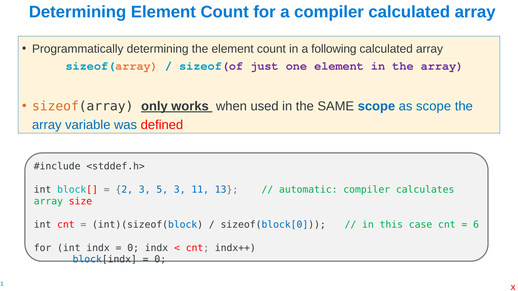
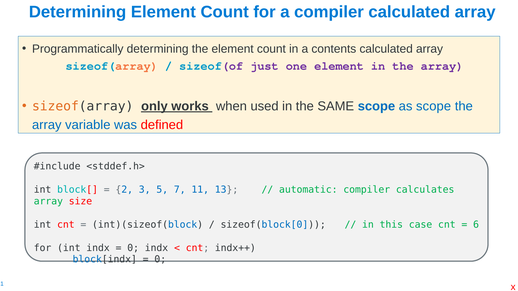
following: following -> contents
5 3: 3 -> 7
